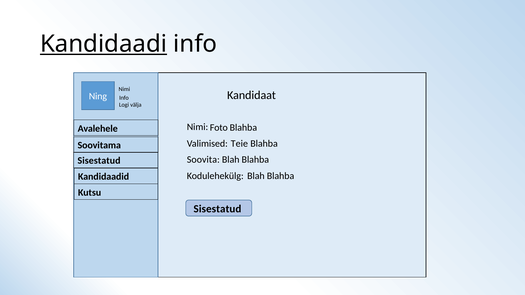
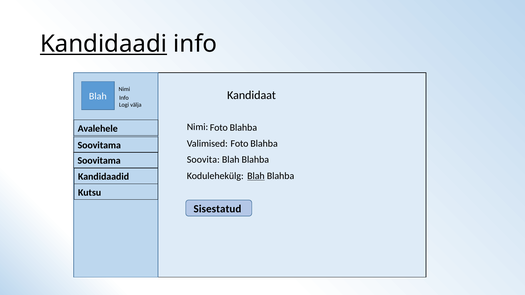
Ning at (98, 96): Ning -> Blah
Teie at (239, 144): Teie -> Foto
Sisestatud at (99, 161): Sisestatud -> Soovitama
Blah at (256, 176) underline: none -> present
